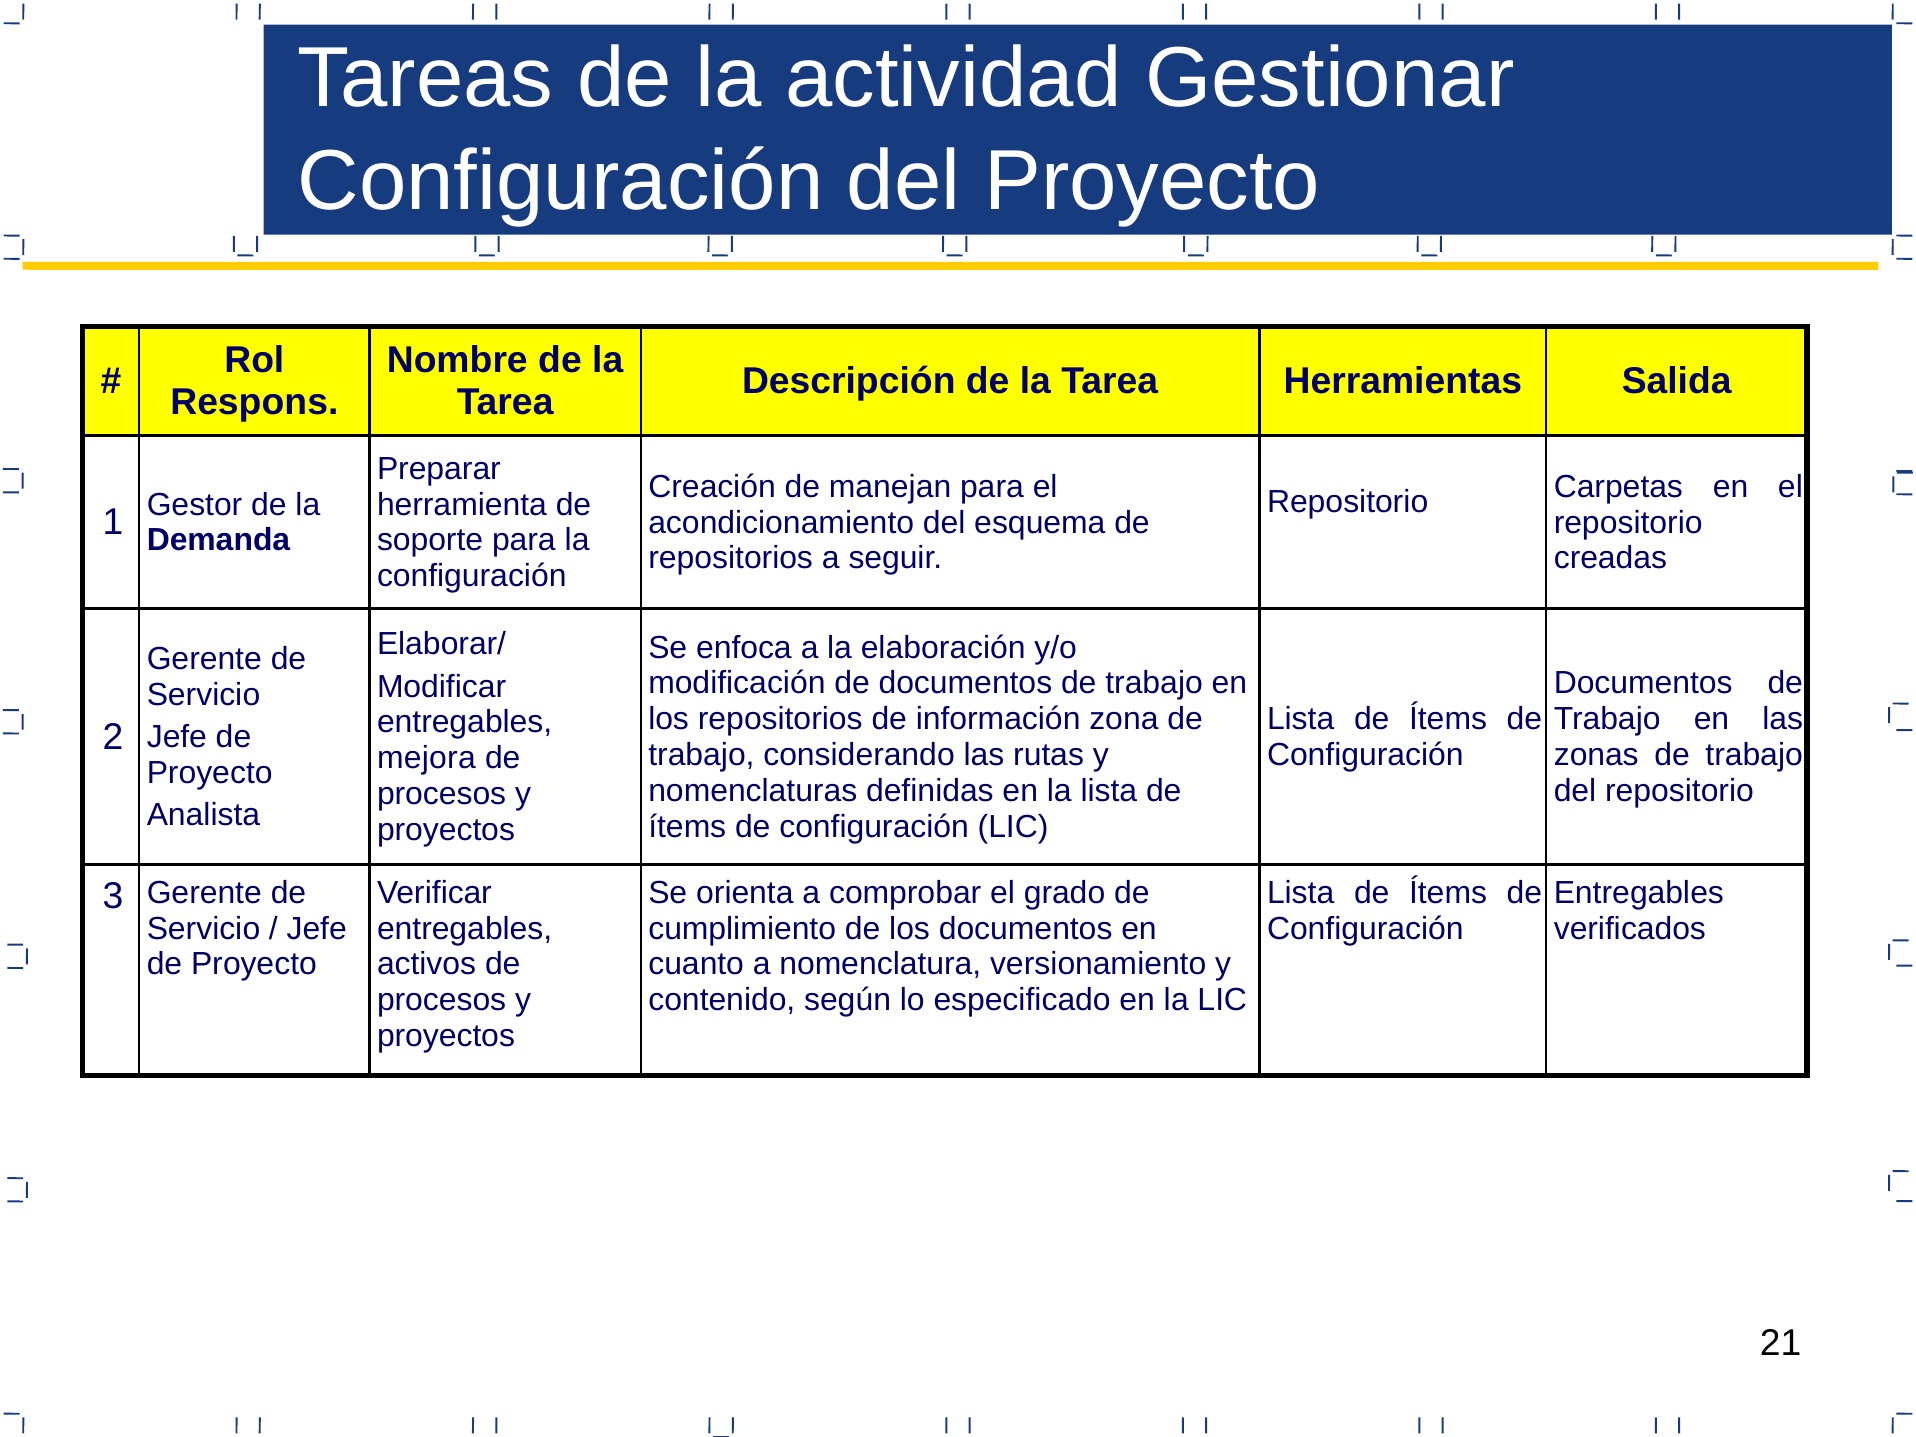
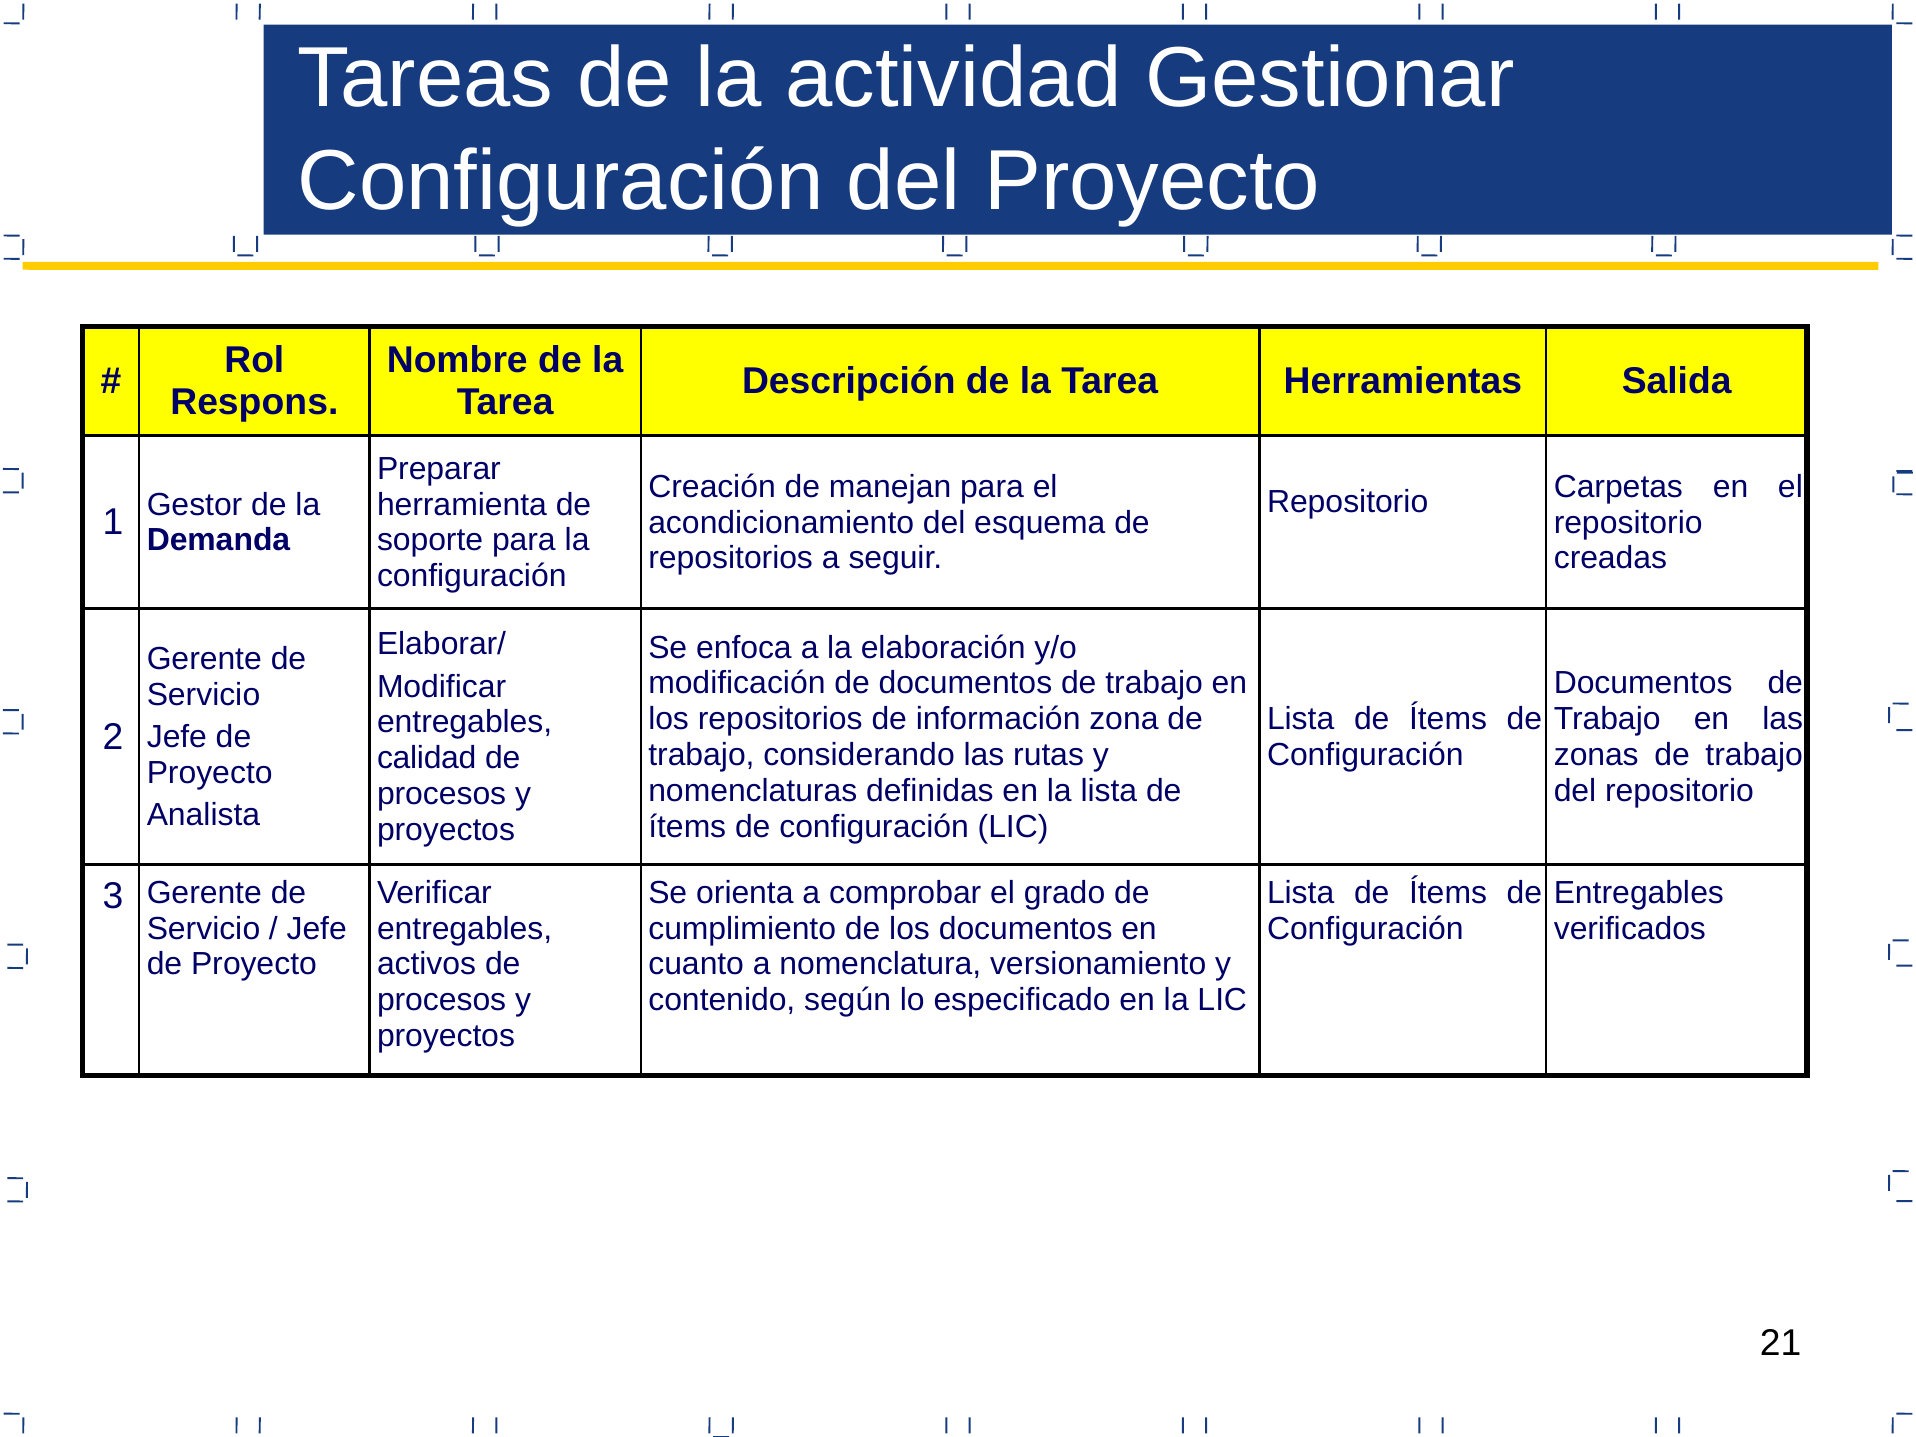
mejora: mejora -> calidad
